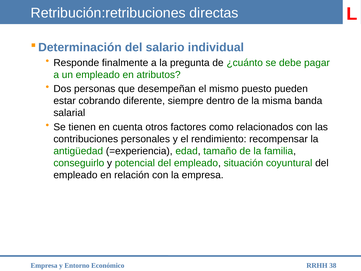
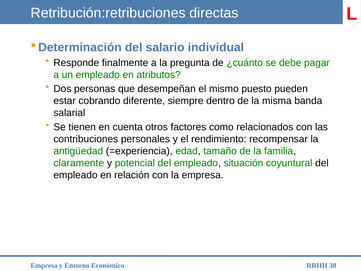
conseguirlo: conseguirlo -> claramente
